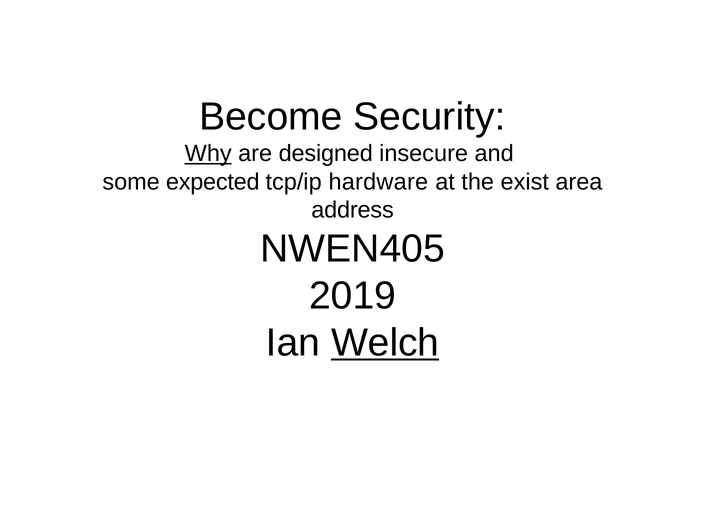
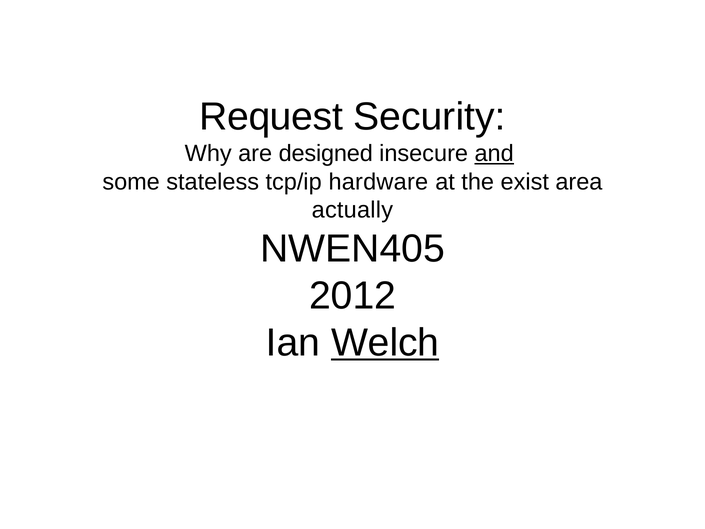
Become: Become -> Request
Why underline: present -> none
and underline: none -> present
expected: expected -> stateless
address: address -> actually
2019: 2019 -> 2012
